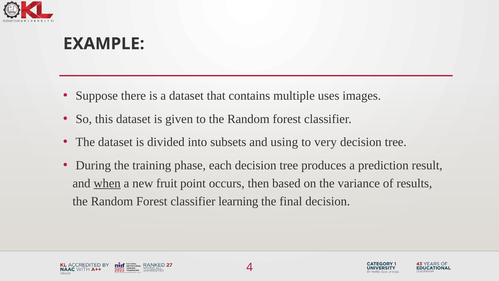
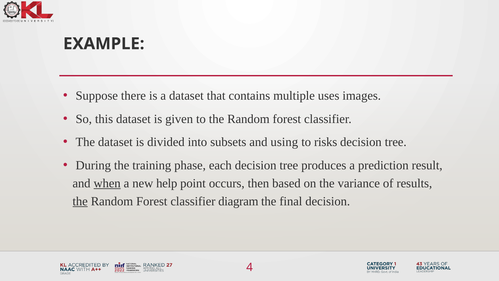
very: very -> risks
fruit: fruit -> help
the at (80, 201) underline: none -> present
learning: learning -> diagram
